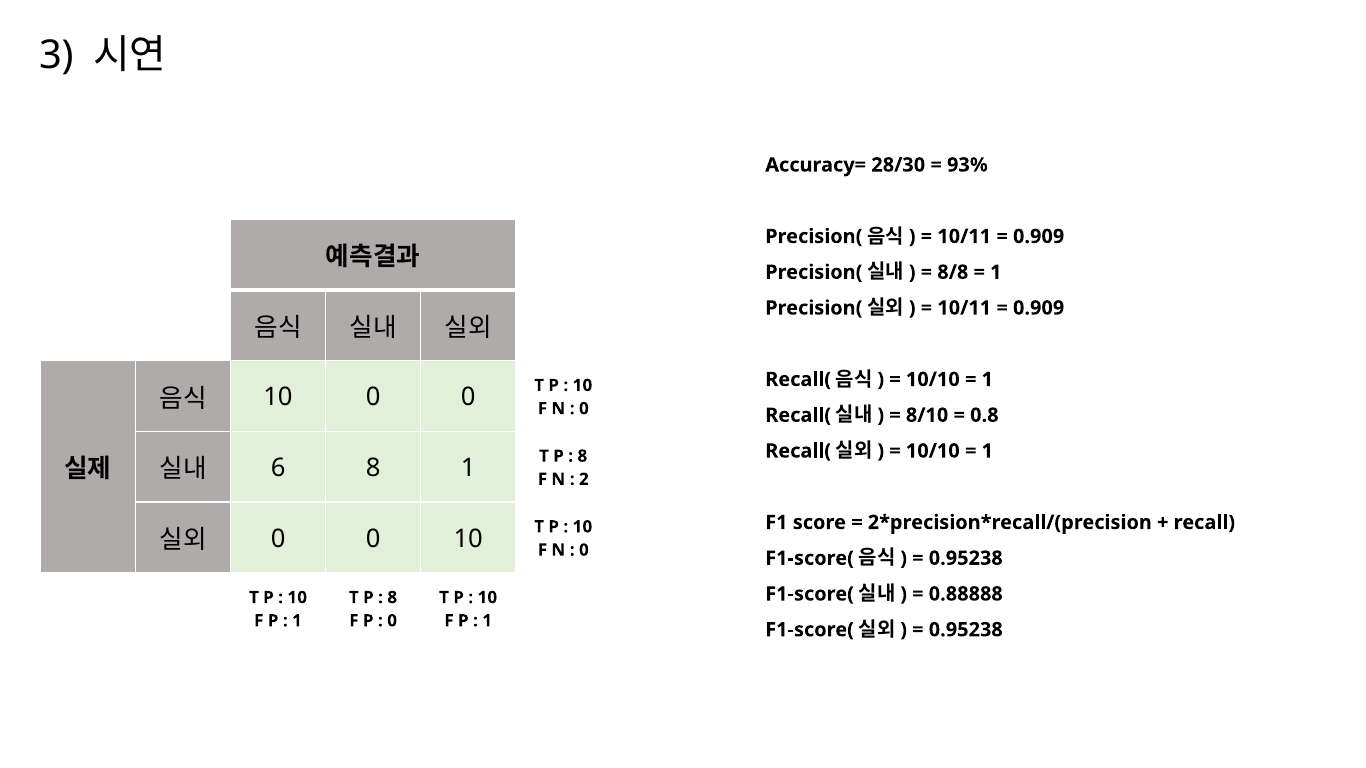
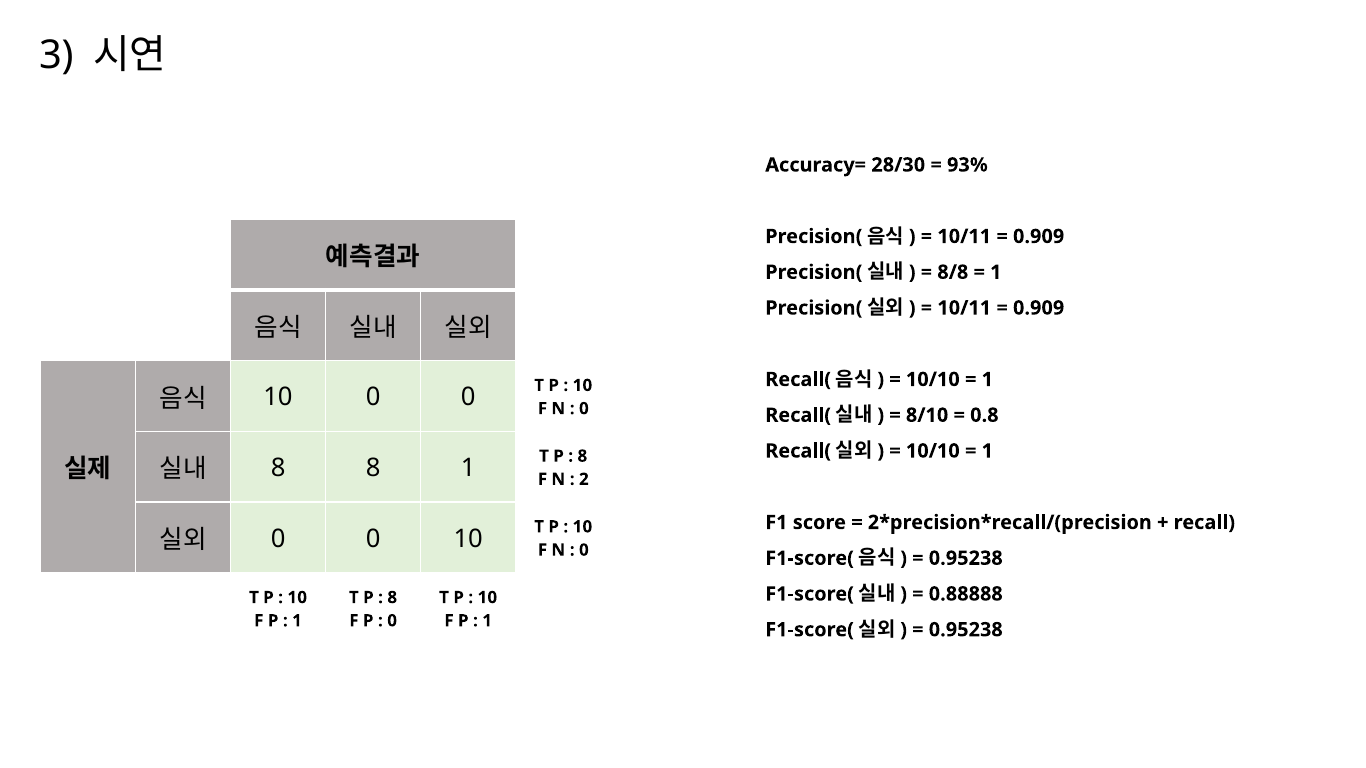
6 at (278, 468): 6 -> 8
